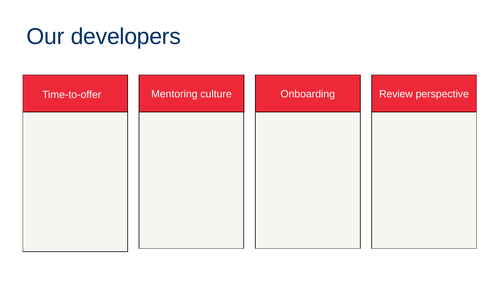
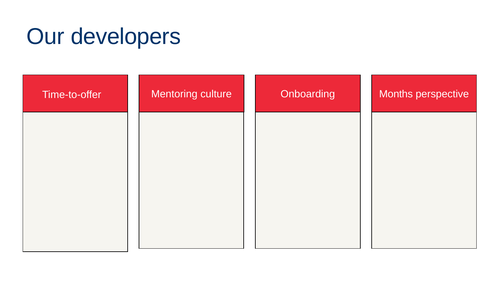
Review: Review -> Months
